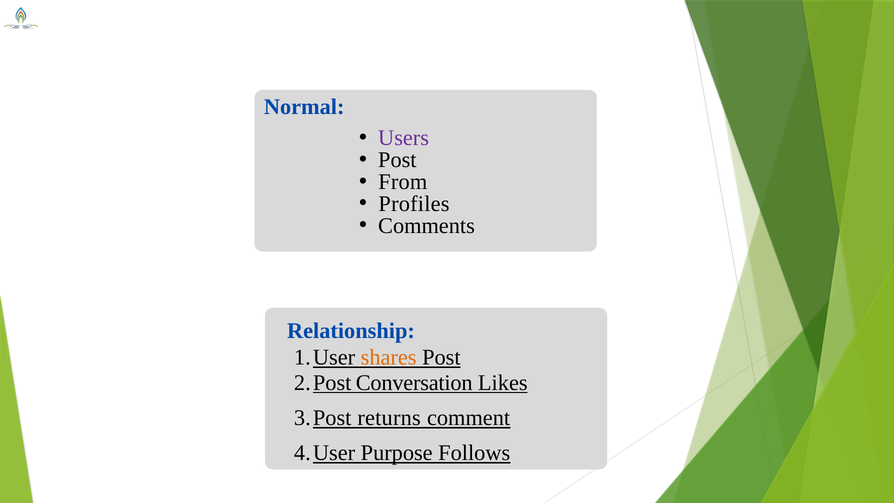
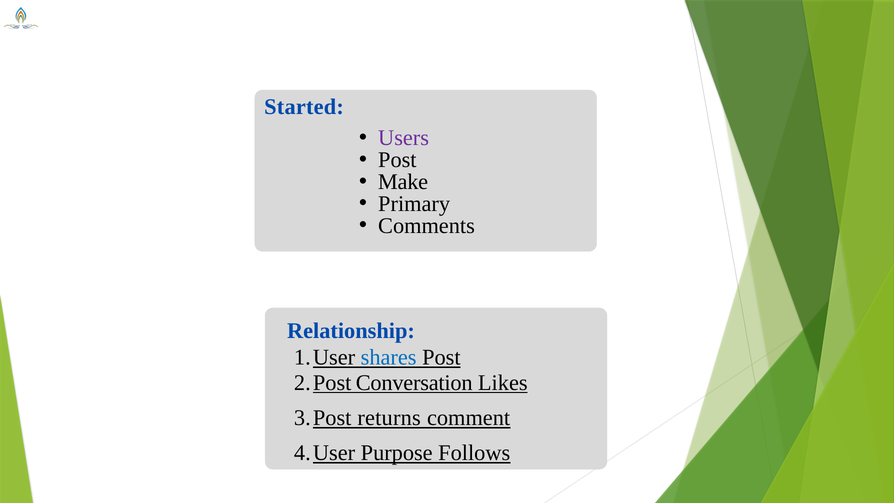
Normal: Normal -> Started
From: From -> Make
Profiles: Profiles -> Primary
shares colour: orange -> blue
